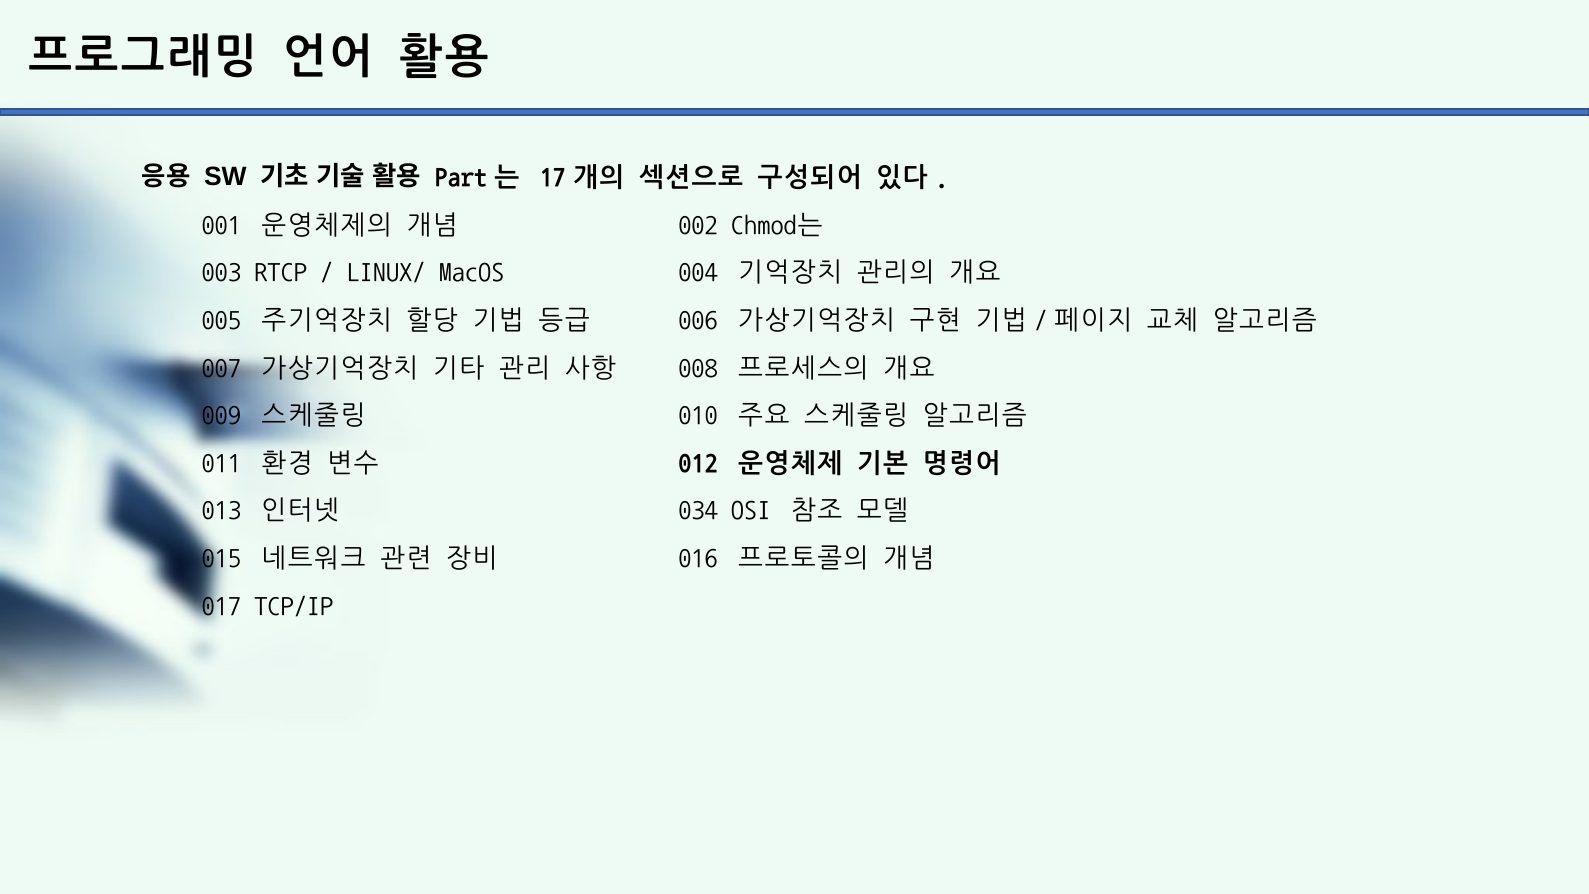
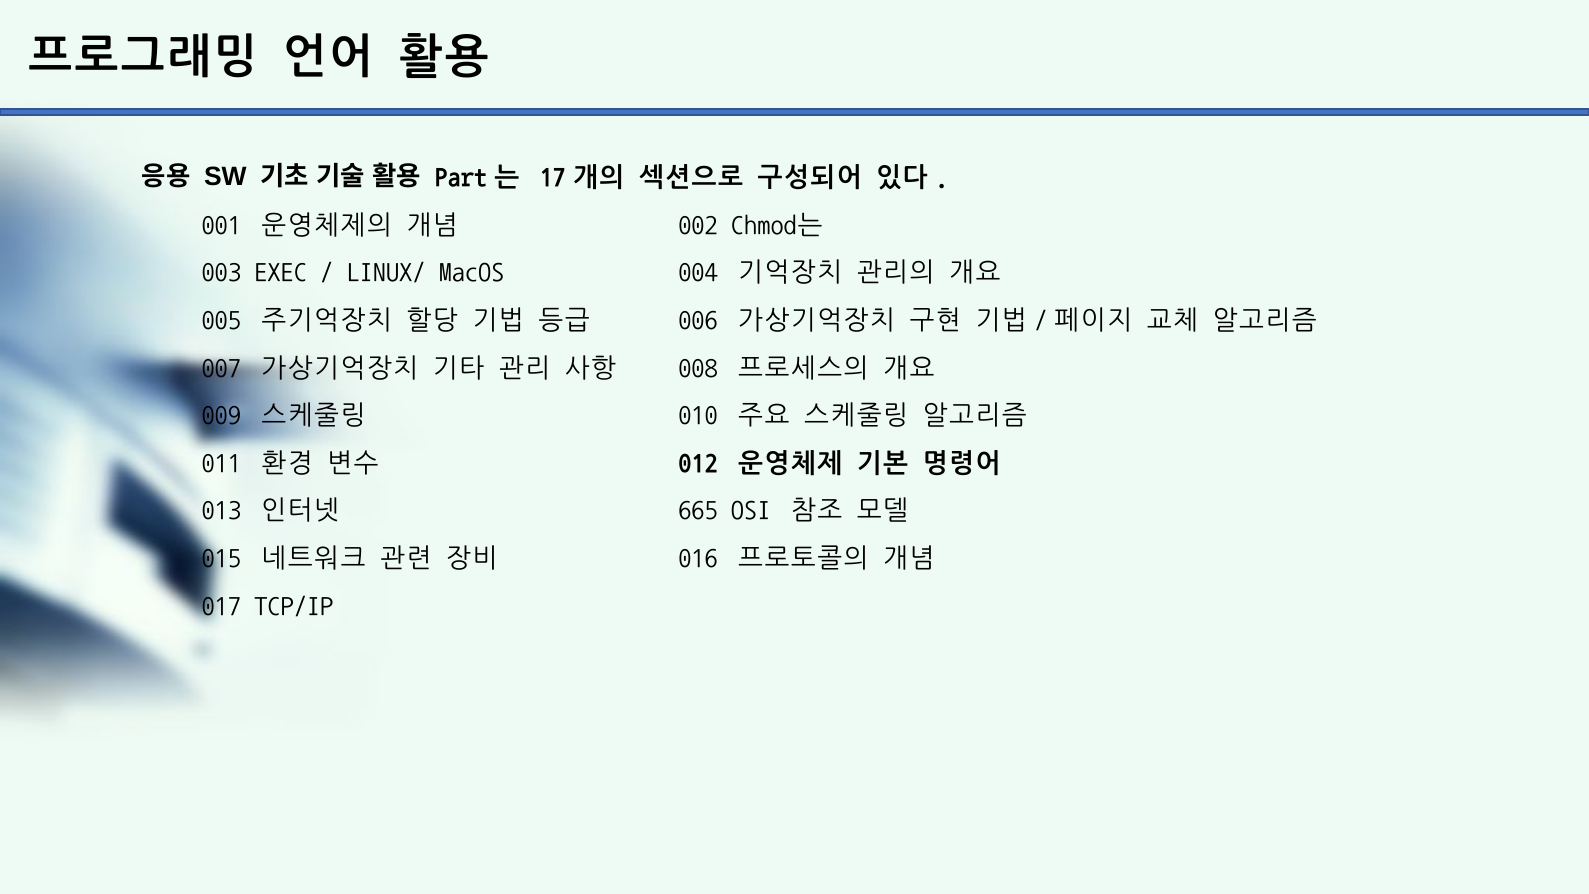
RTCP: RTCP -> EXEC
034: 034 -> 665
